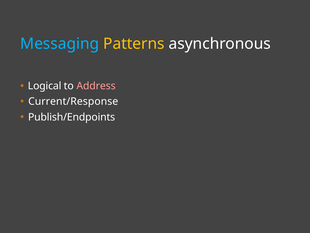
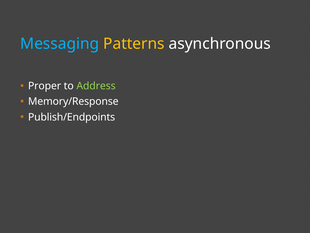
Logical: Logical -> Proper
Address colour: pink -> light green
Current/Response: Current/Response -> Memory/Response
